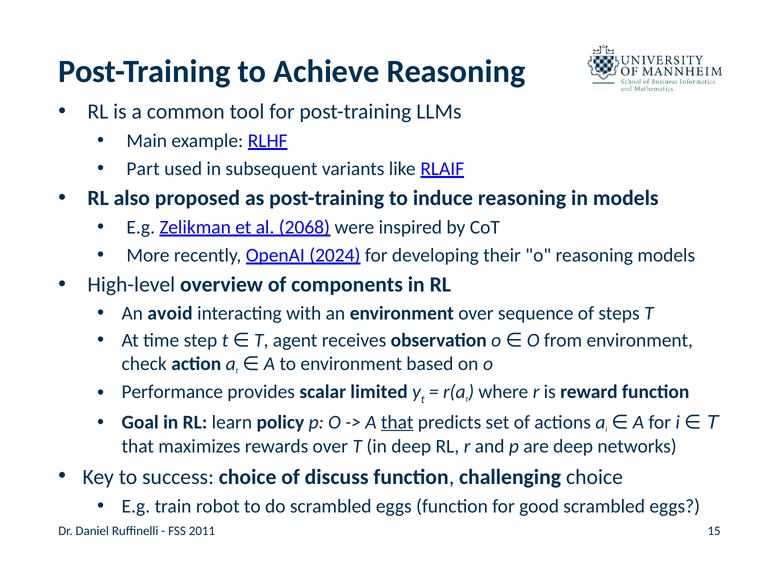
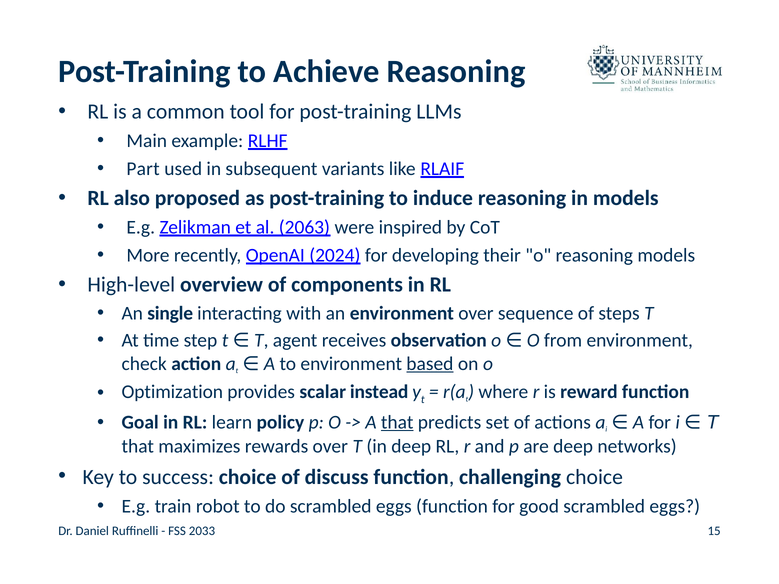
2068: 2068 -> 2063
avoid: avoid -> single
based underline: none -> present
Performance: Performance -> Optimization
limited: limited -> instead
2011: 2011 -> 2033
